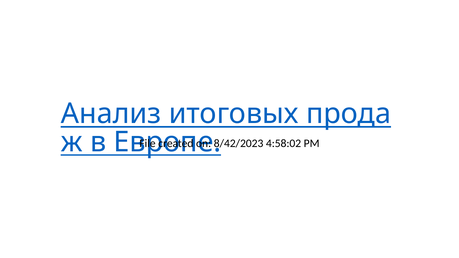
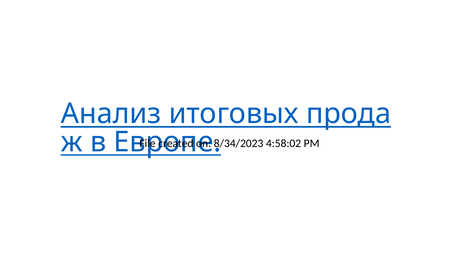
8/42/2023: 8/42/2023 -> 8/34/2023
